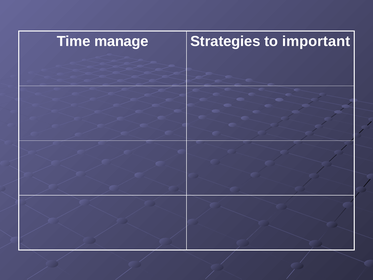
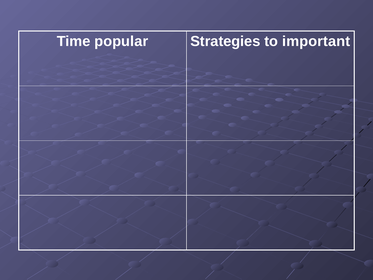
manage: manage -> popular
